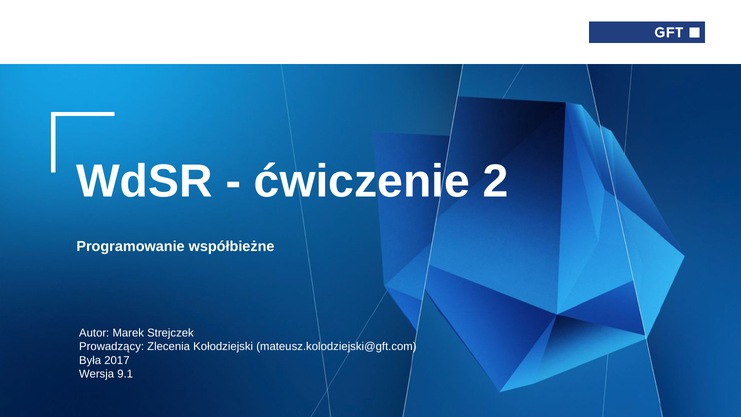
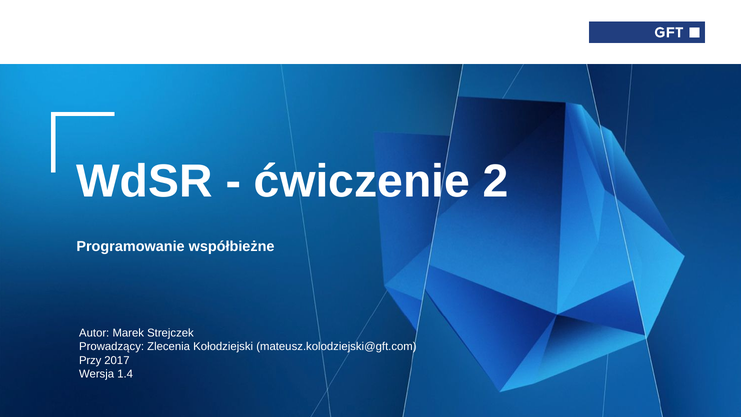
Była: Była -> Przy
9.1: 9.1 -> 1.4
